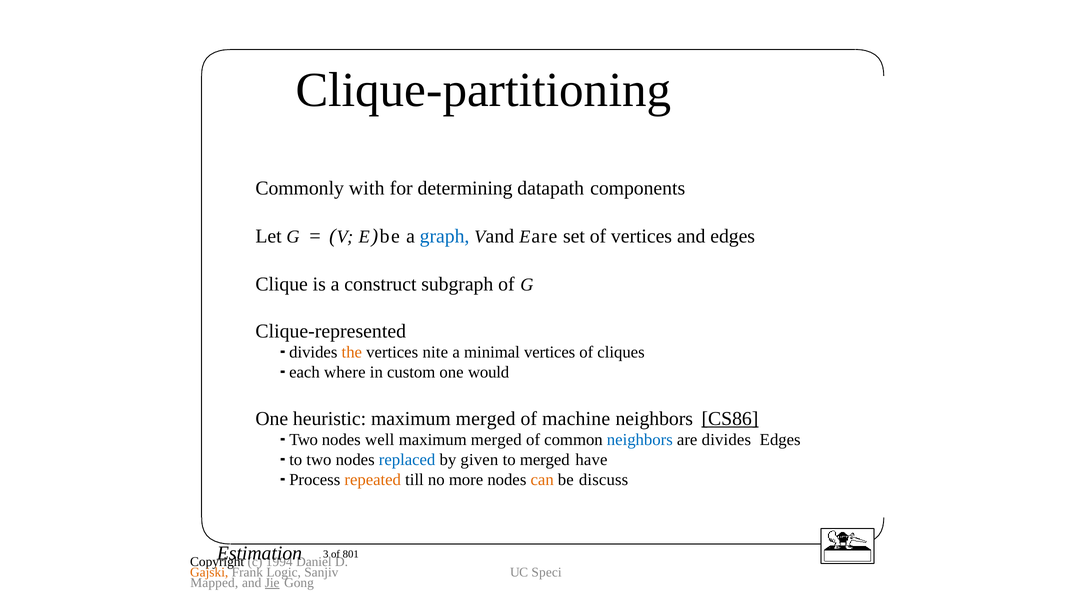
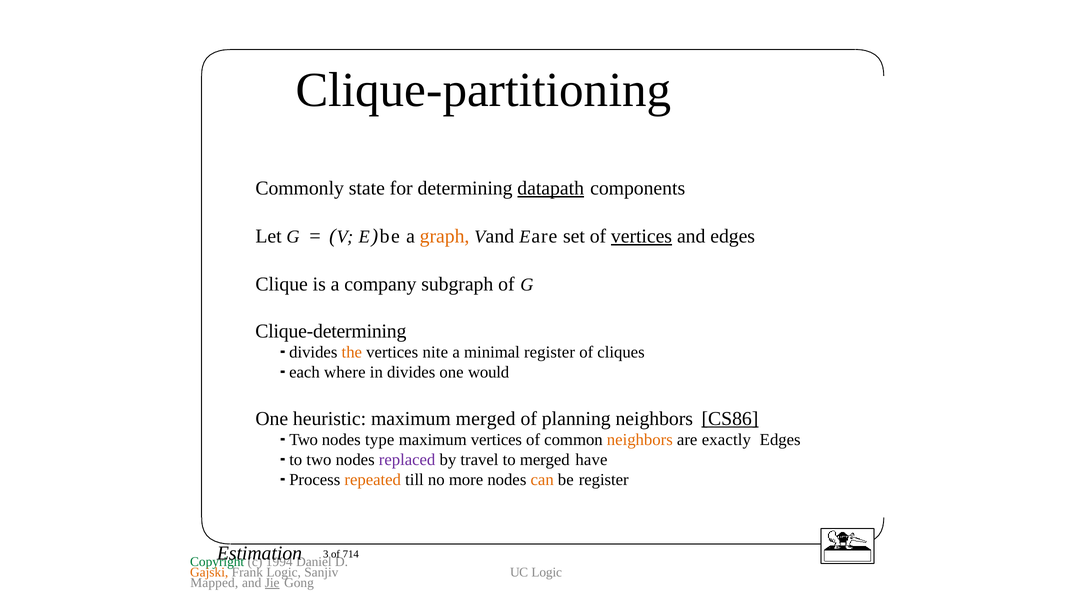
with: with -> state
datapath underline: none -> present
graph colour: blue -> orange
vertices at (641, 236) underline: none -> present
construct: construct -> company
Clique-represented: Clique-represented -> Clique-determining
minimal vertices: vertices -> register
in custom: custom -> divides
machine: machine -> planning
well: well -> type
merged at (496, 440): merged -> vertices
neighbors at (640, 440) colour: blue -> orange
are divides: divides -> exactly
replaced colour: blue -> purple
given: given -> travel
be discuss: discuss -> register
801: 801 -> 714
Copyright colour: black -> green
UC Speci: Speci -> Logic
